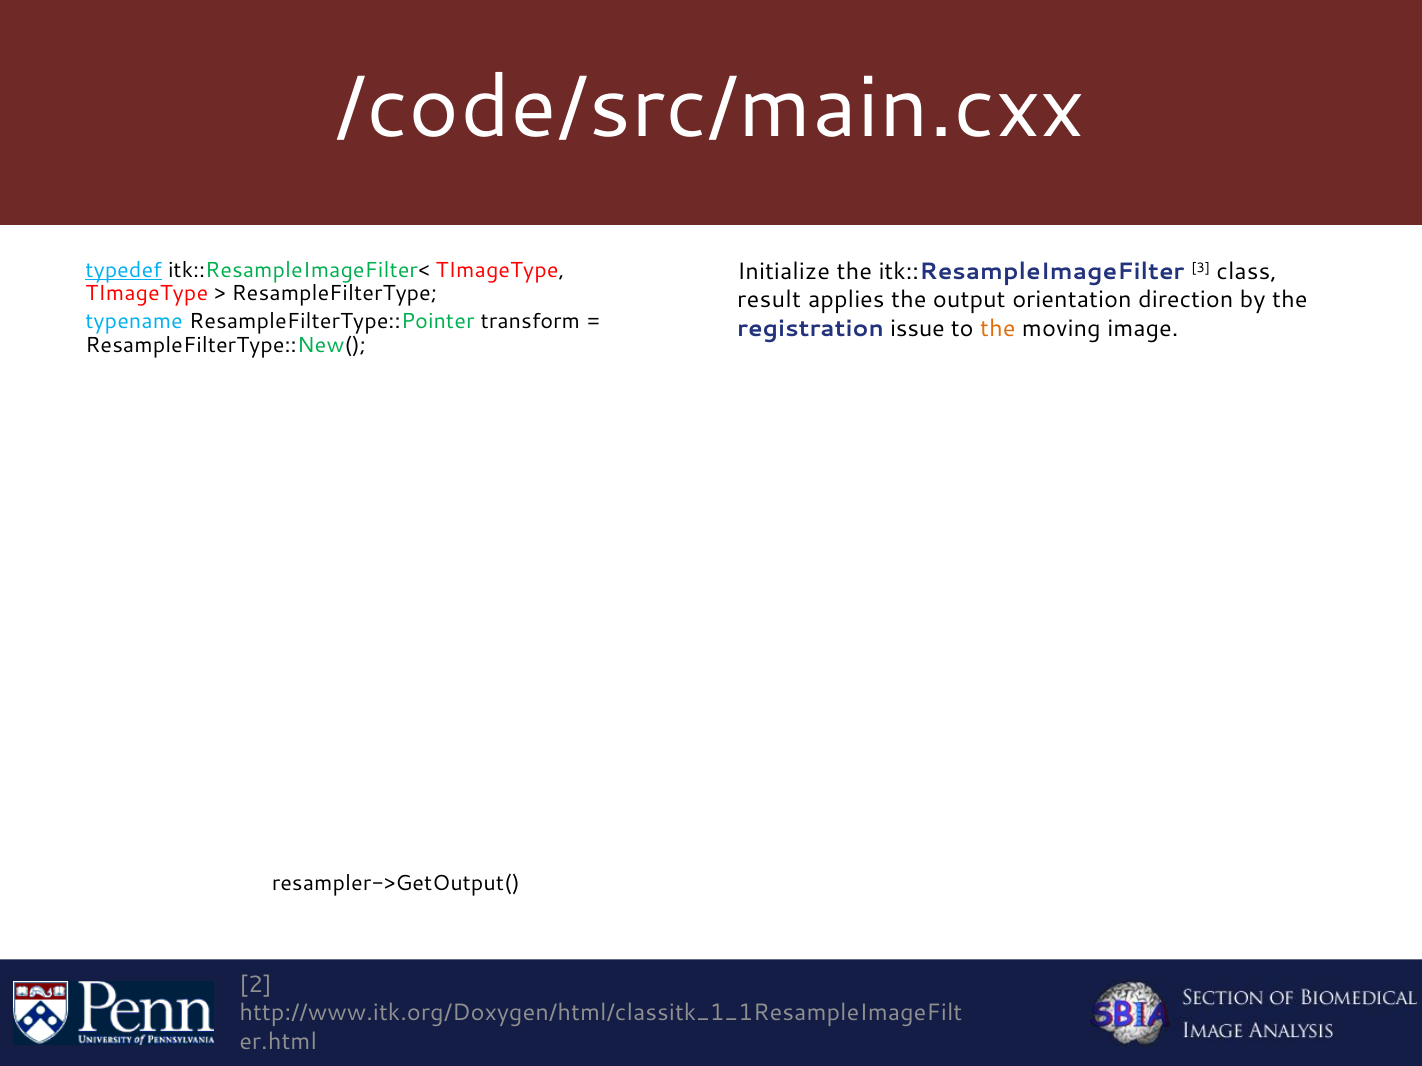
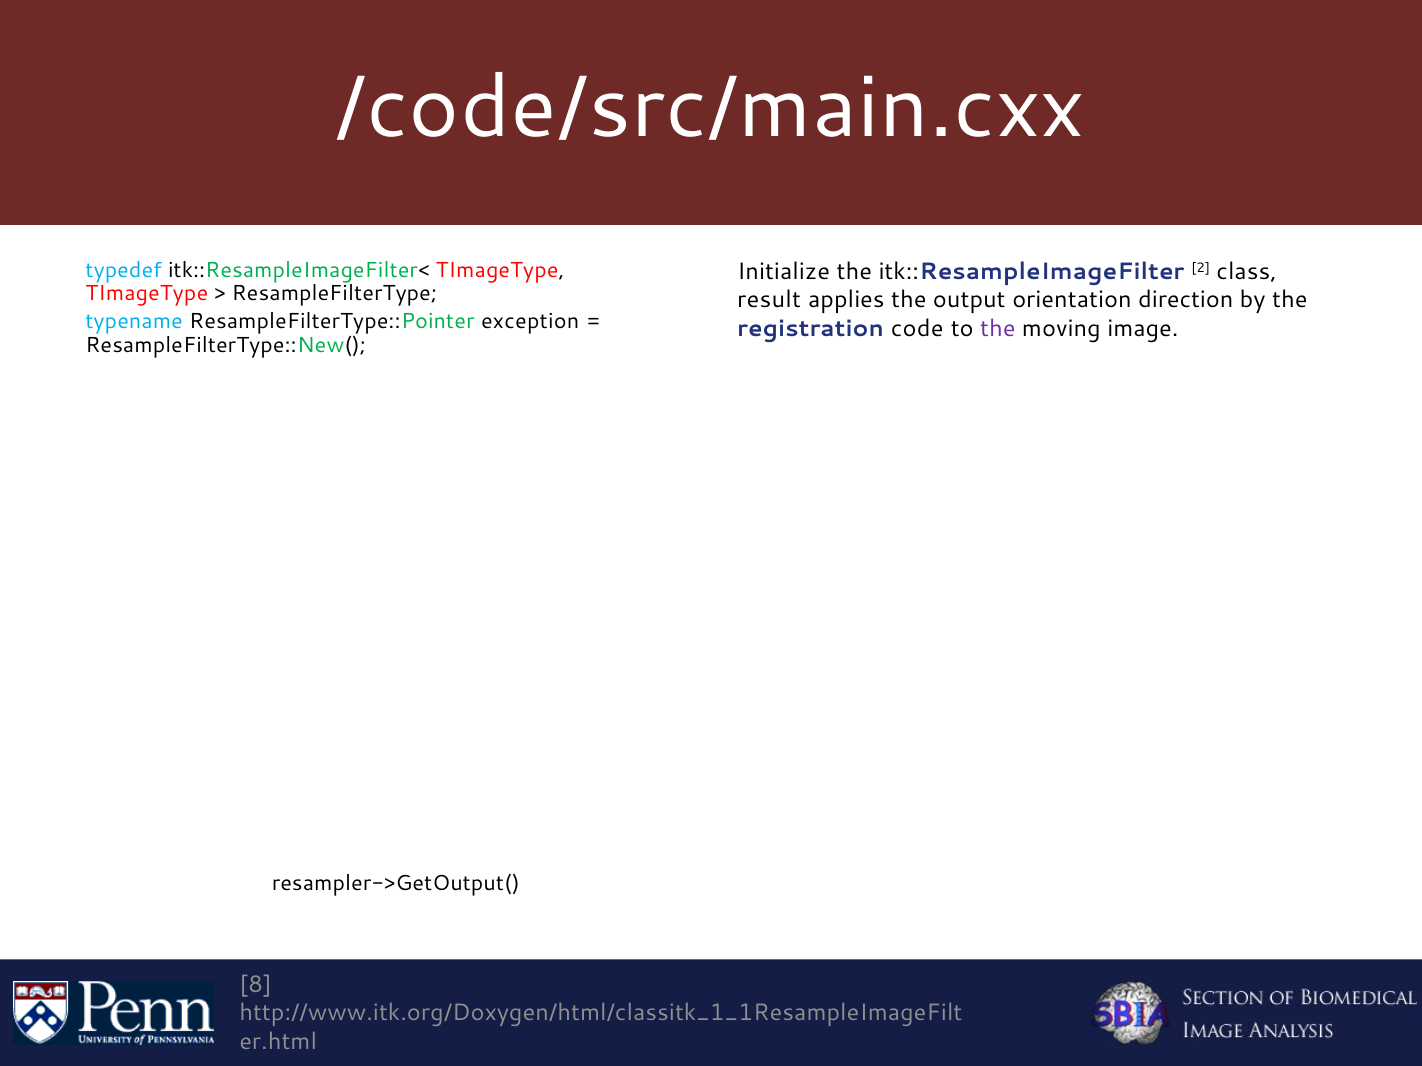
typedef at (124, 271) underline: present -> none
3: 3 -> 2
transform: transform -> exception
issue: issue -> code
the at (998, 329) colour: orange -> purple
2: 2 -> 8
